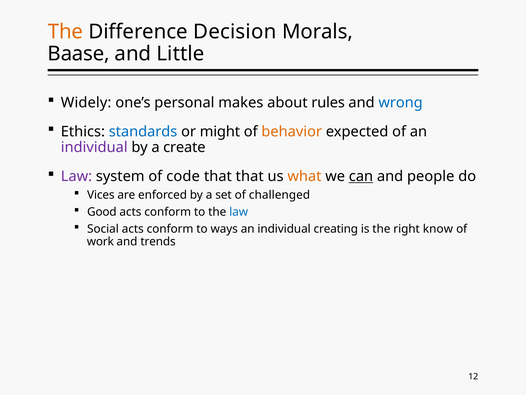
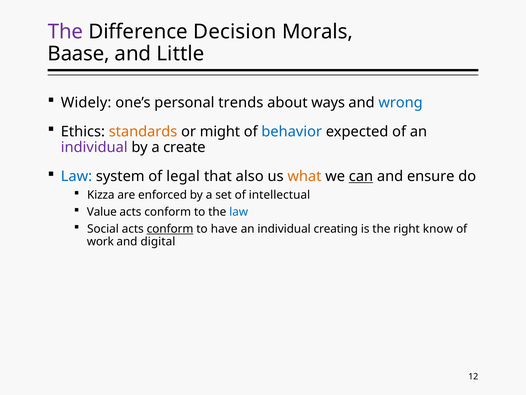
The at (65, 32) colour: orange -> purple
makes: makes -> trends
rules: rules -> ways
standards colour: blue -> orange
behavior colour: orange -> blue
Law at (76, 176) colour: purple -> blue
code: code -> legal
that that: that -> also
people: people -> ensure
Vices: Vices -> Kizza
challenged: challenged -> intellectual
Good: Good -> Value
conform at (170, 229) underline: none -> present
ways: ways -> have
trends: trends -> digital
